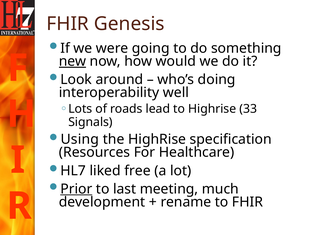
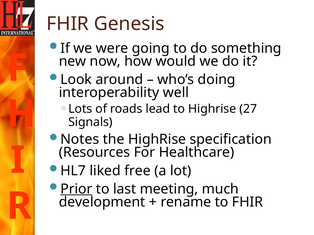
new underline: present -> none
33: 33 -> 27
Using: Using -> Notes
